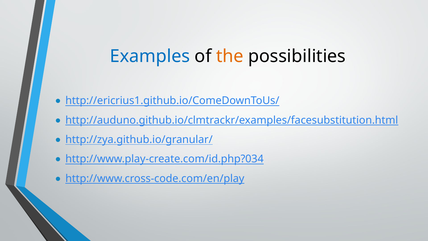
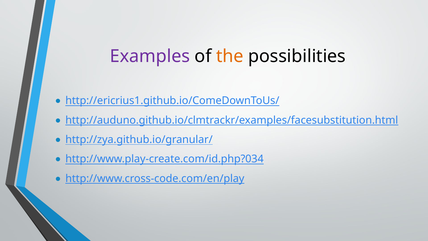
Examples colour: blue -> purple
